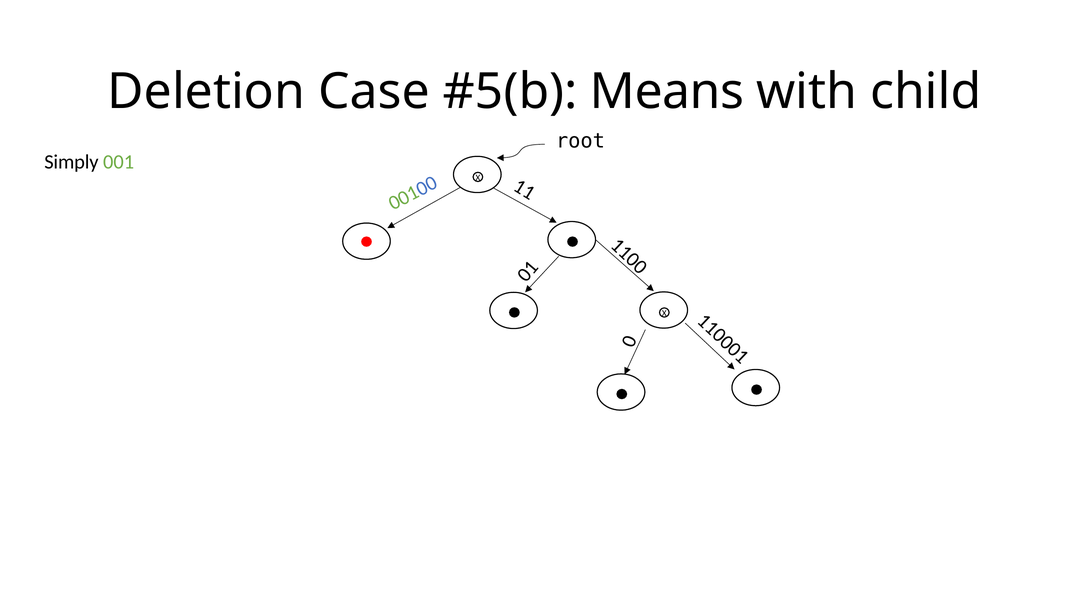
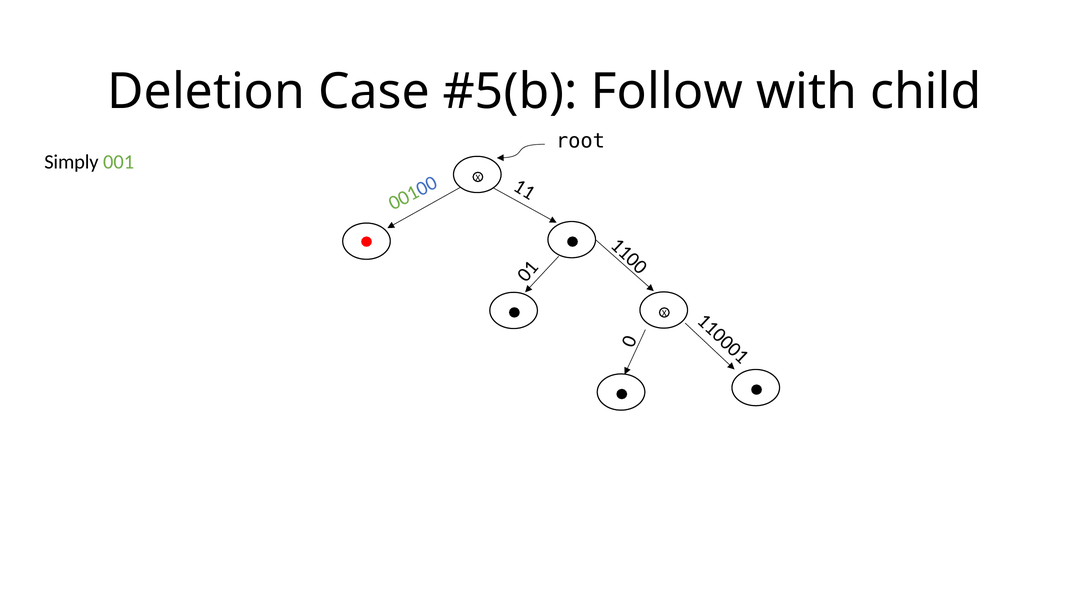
Means: Means -> Follow
